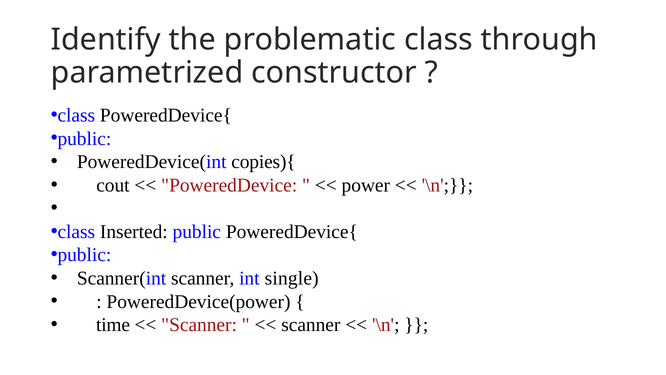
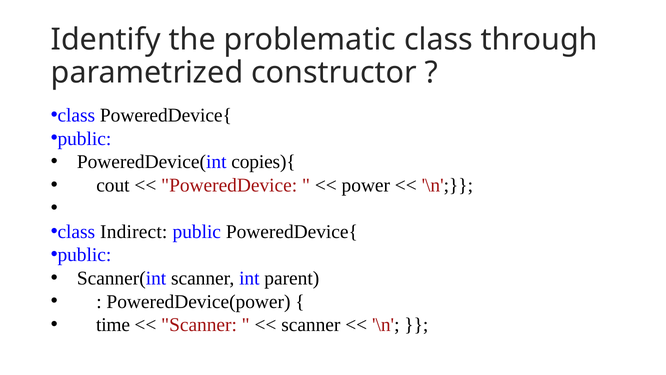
Inserted: Inserted -> Indirect
single: single -> parent
